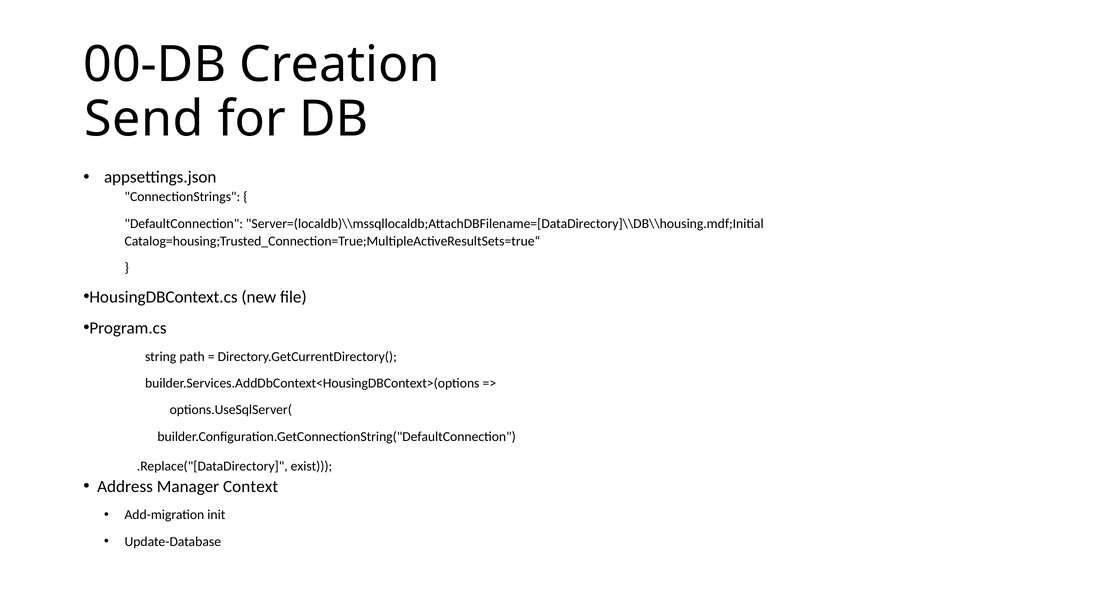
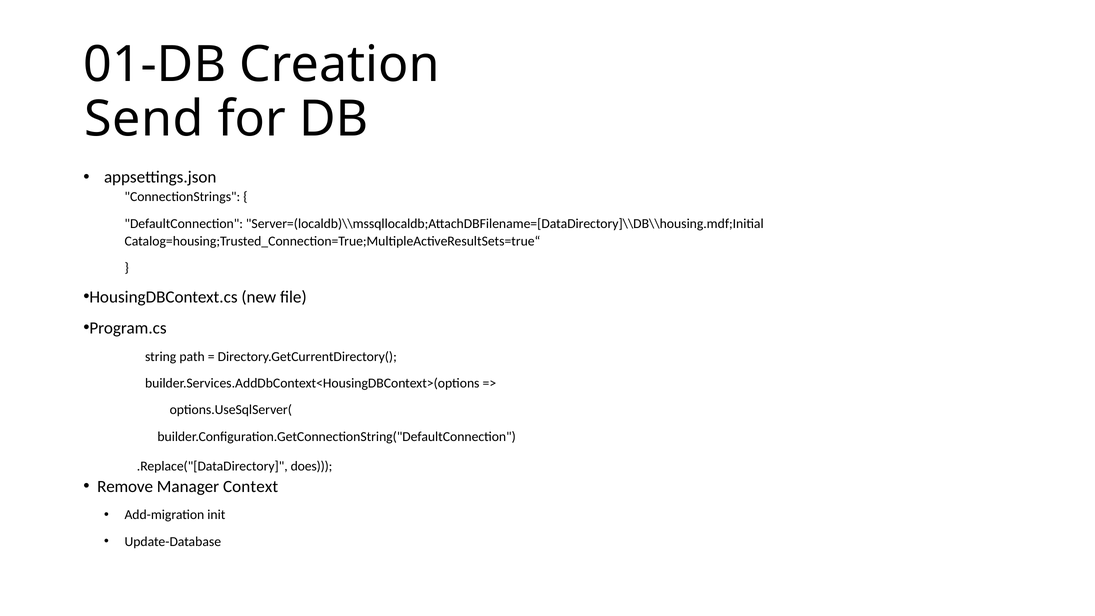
00-DB: 00-DB -> 01-DB
exist: exist -> does
Address: Address -> Remove
